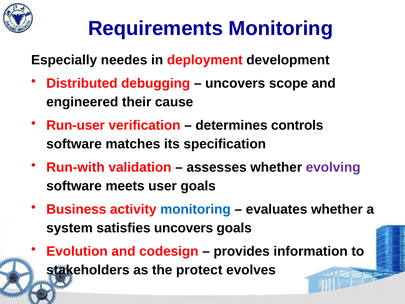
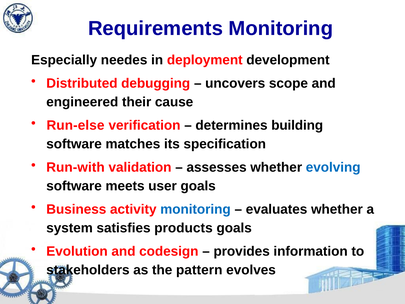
Run-user: Run-user -> Run-else
controls: controls -> building
evolving colour: purple -> blue
satisfies uncovers: uncovers -> products
protect: protect -> pattern
